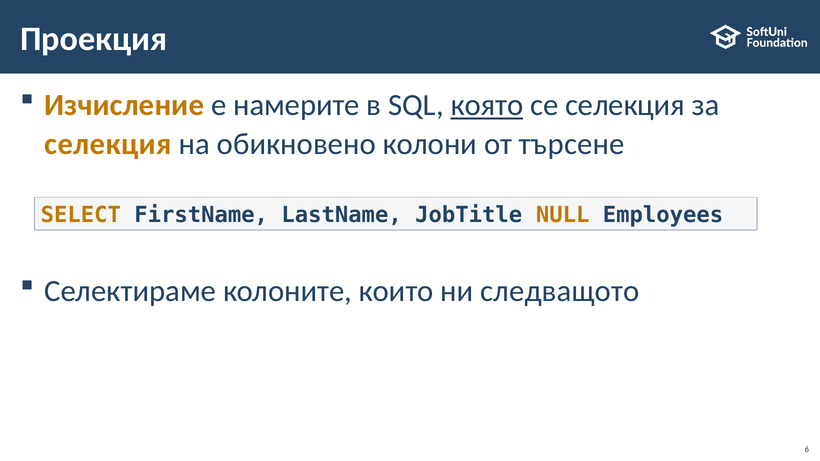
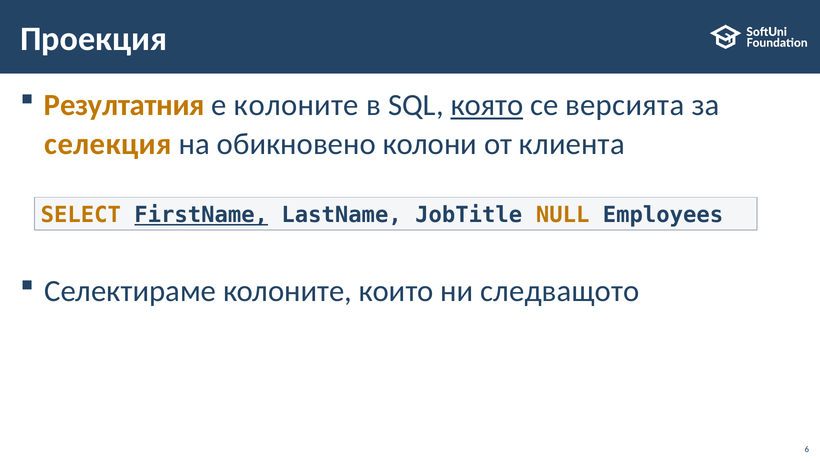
Изчисление: Изчисление -> Резултатния
е намерите: намерите -> колоните
се селекция: селекция -> версията
търсене: търсене -> клиента
FirstName underline: none -> present
